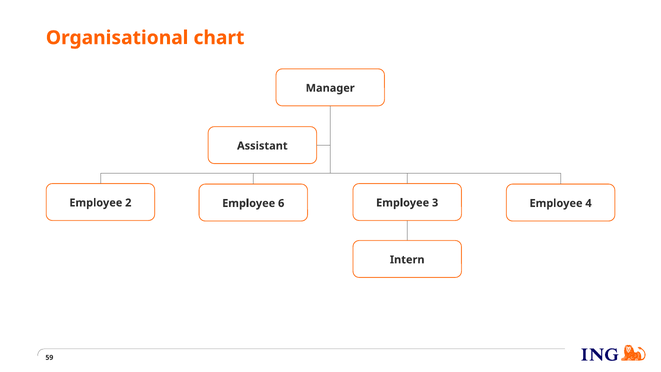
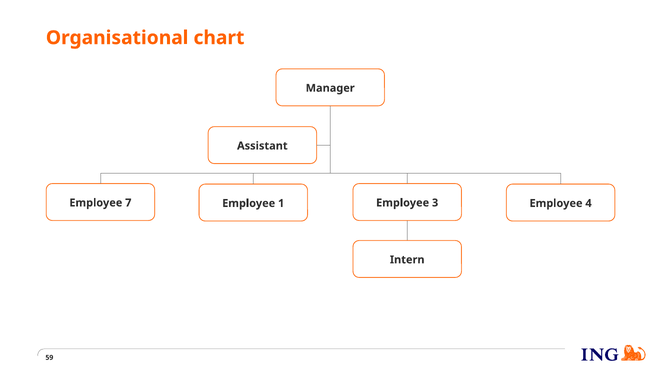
2: 2 -> 7
6: 6 -> 1
